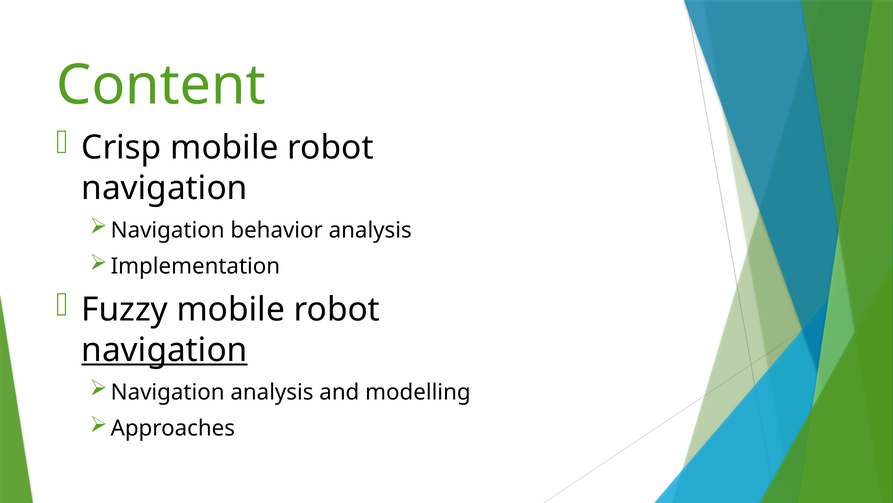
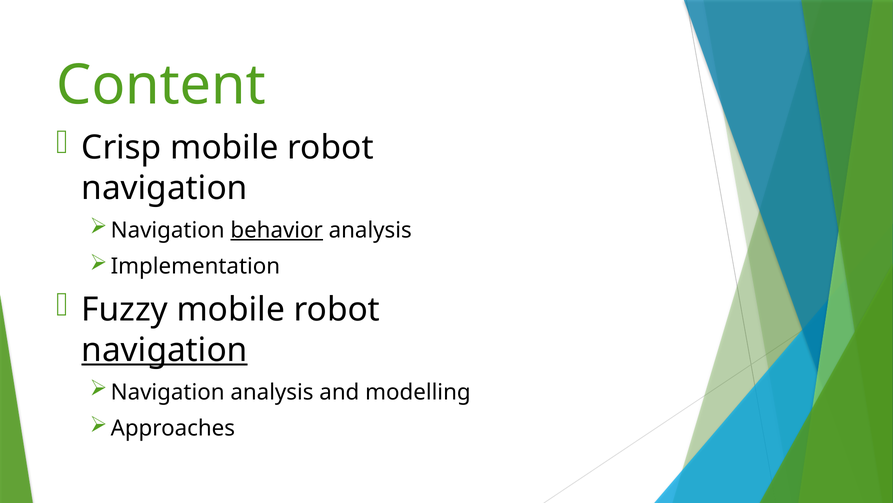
behavior underline: none -> present
